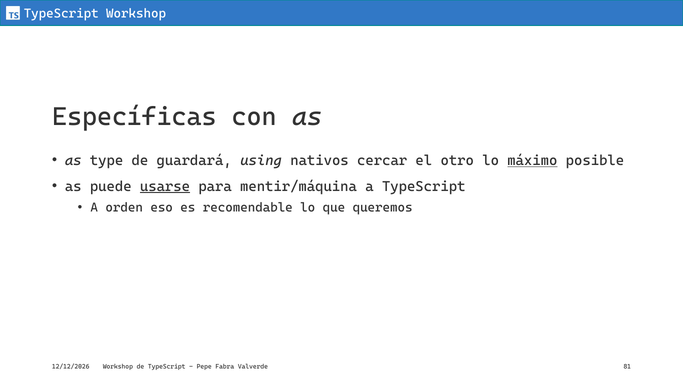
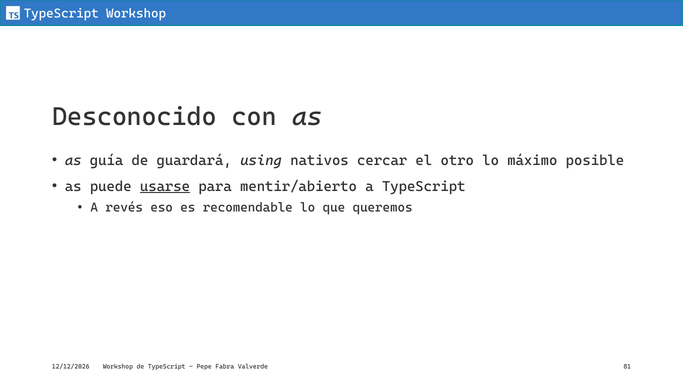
Específicas: Específicas -> Desconocido
type: type -> guía
máximo underline: present -> none
mentir/máquina: mentir/máquina -> mentir/abierto
orden: orden -> revés
